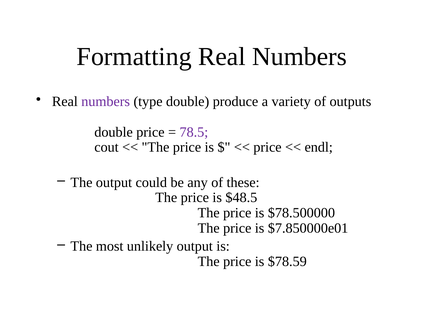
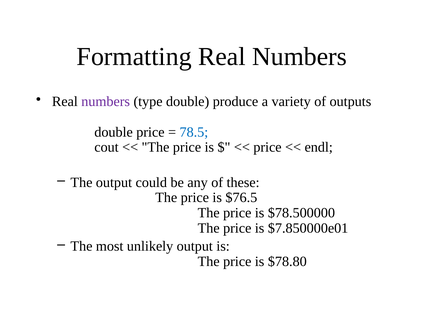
78.5 colour: purple -> blue
$48.5: $48.5 -> $76.5
$78.59: $78.59 -> $78.80
